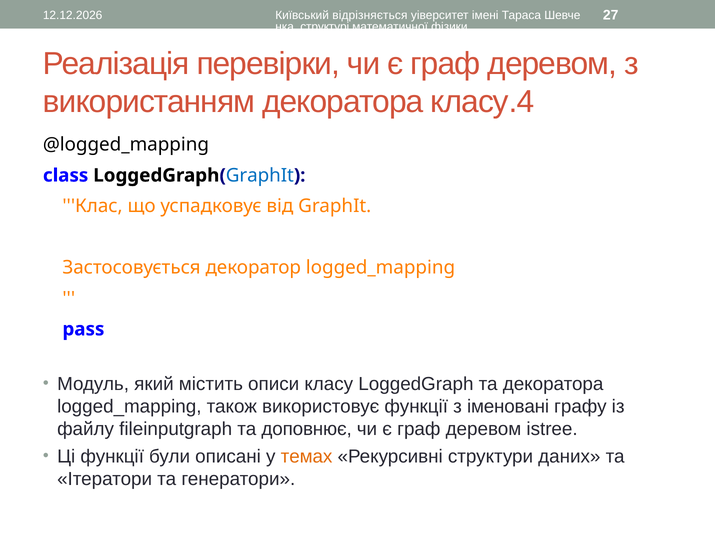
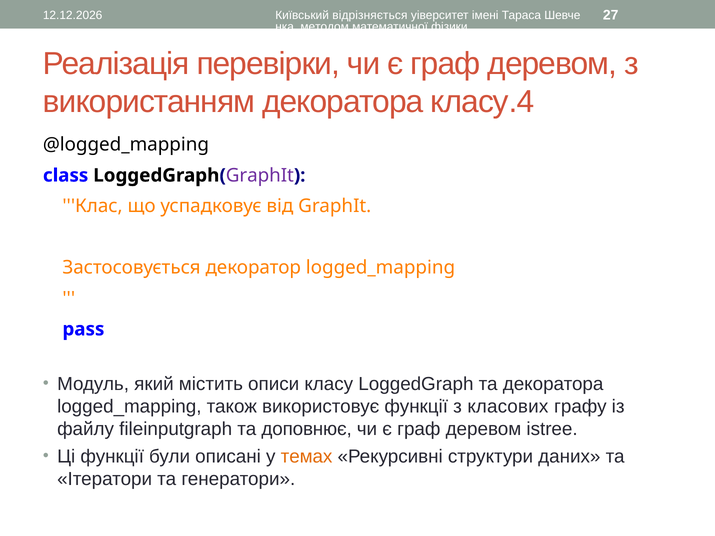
структурі: структурі -> методом
GraphIt at (260, 175) colour: blue -> purple
іменовані: іменовані -> класових
